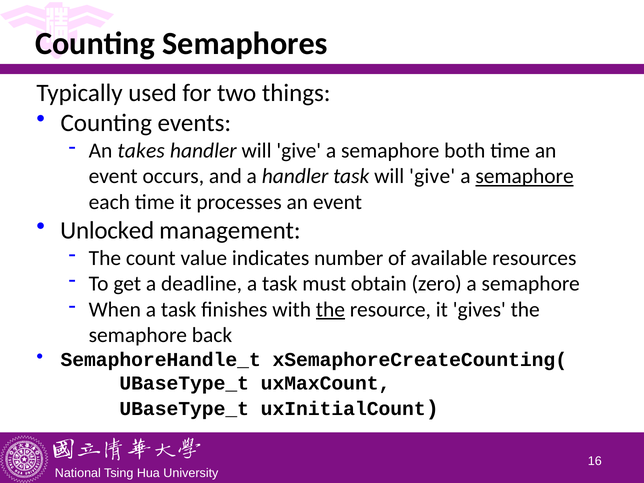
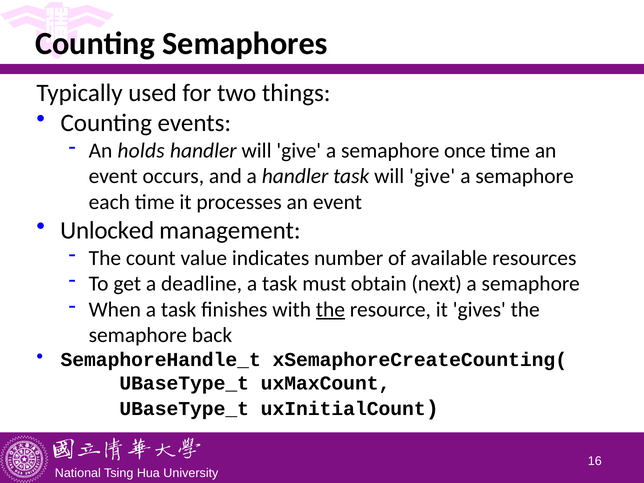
takes: takes -> holds
both: both -> once
semaphore at (525, 176) underline: present -> none
zero: zero -> next
